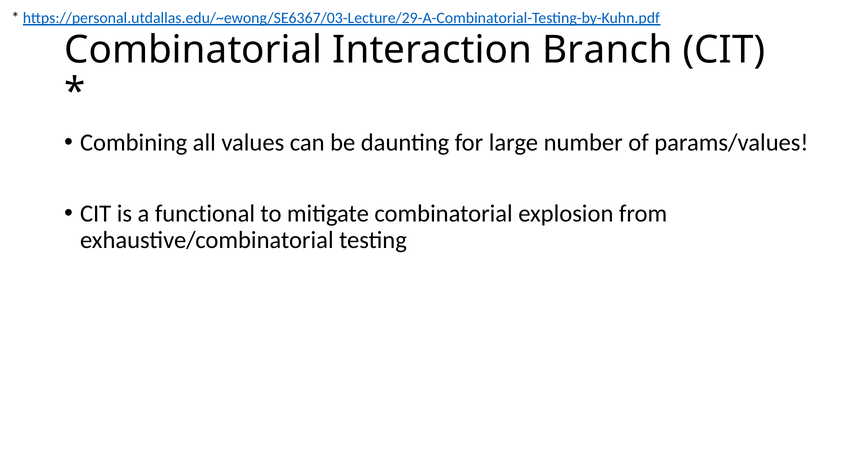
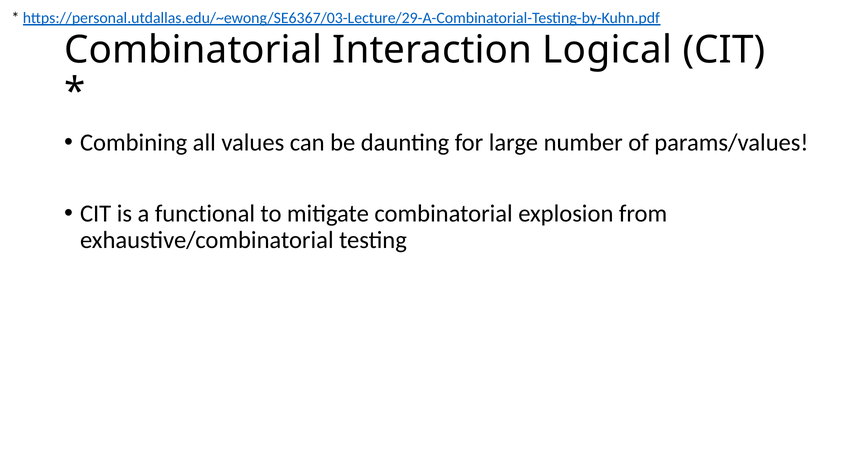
Branch: Branch -> Logical
